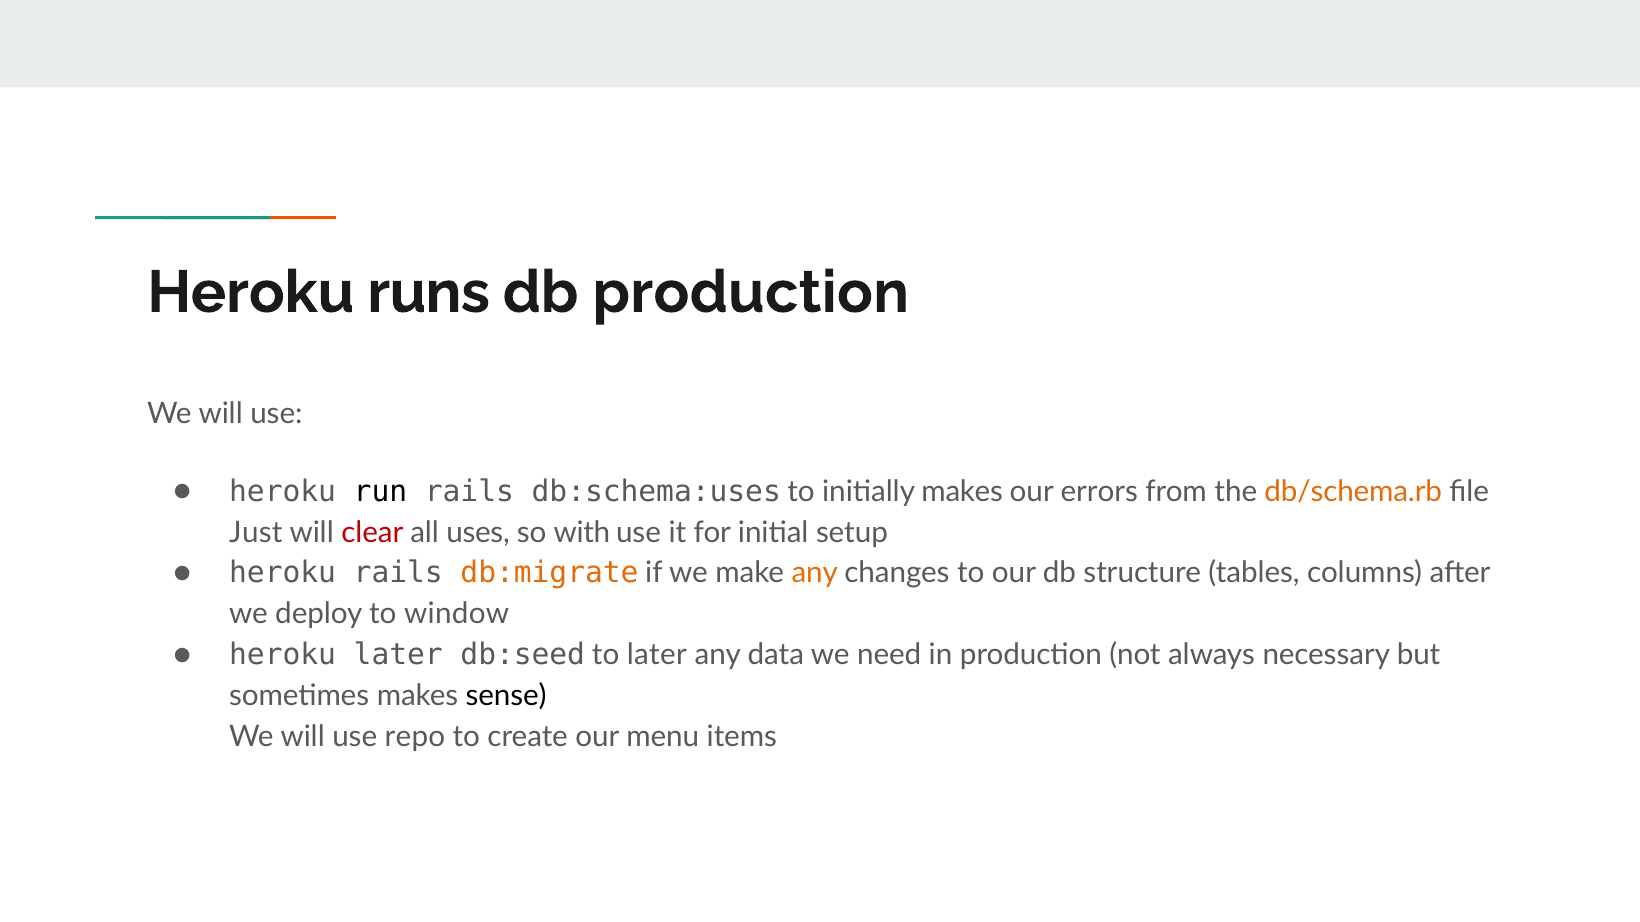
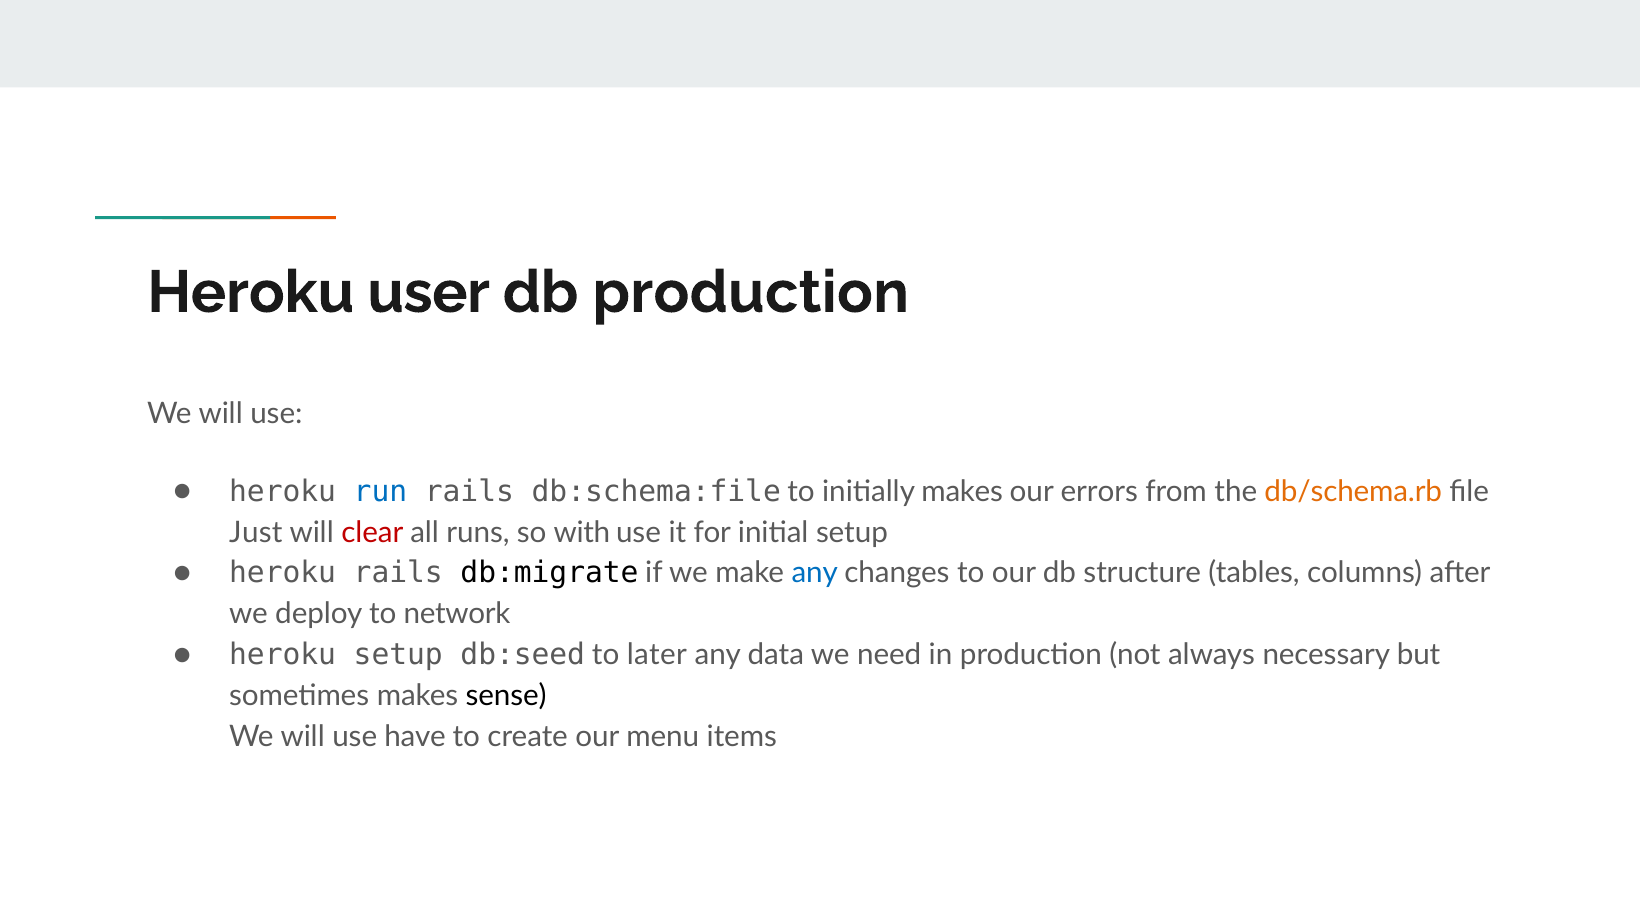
runs: runs -> user
run colour: black -> blue
db:schema:uses: db:schema:uses -> db:schema:file
uses: uses -> runs
db:migrate colour: orange -> black
any at (815, 573) colour: orange -> blue
window: window -> network
heroku later: later -> setup
repo: repo -> have
